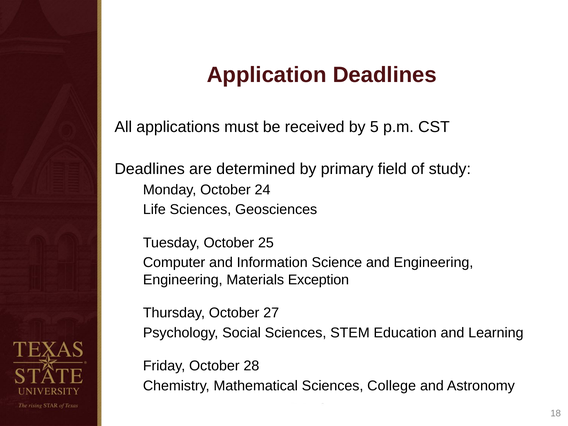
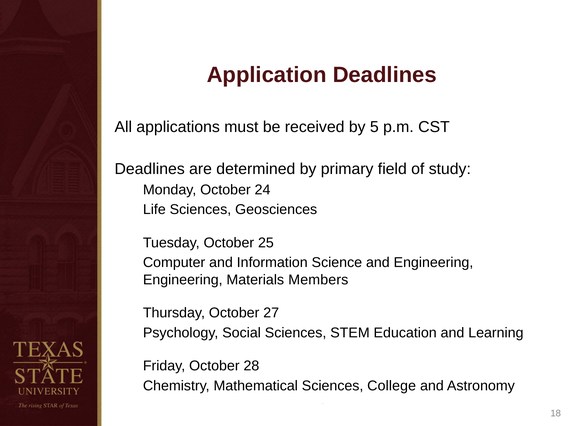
Exception: Exception -> Members
